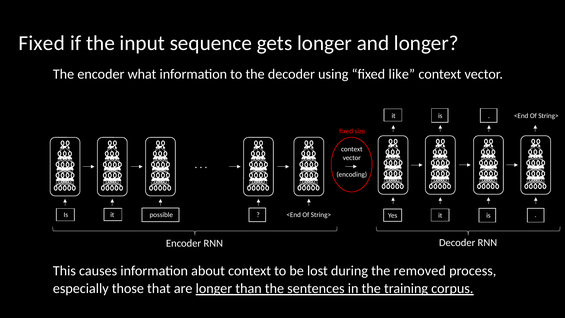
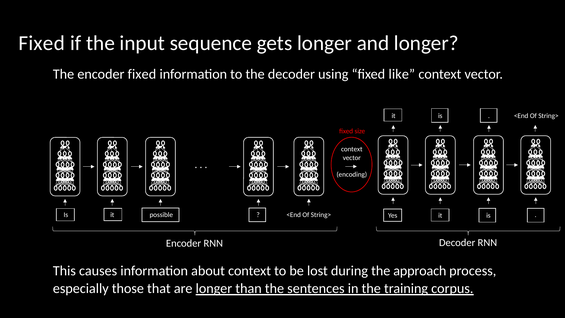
encoder what: what -> fixed
removed: removed -> approach
